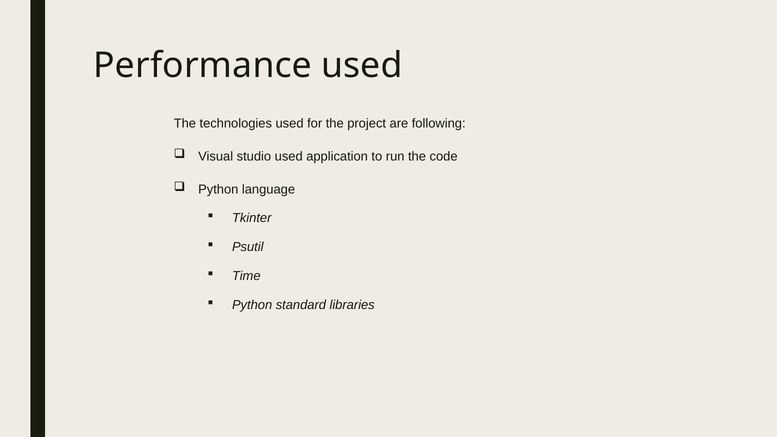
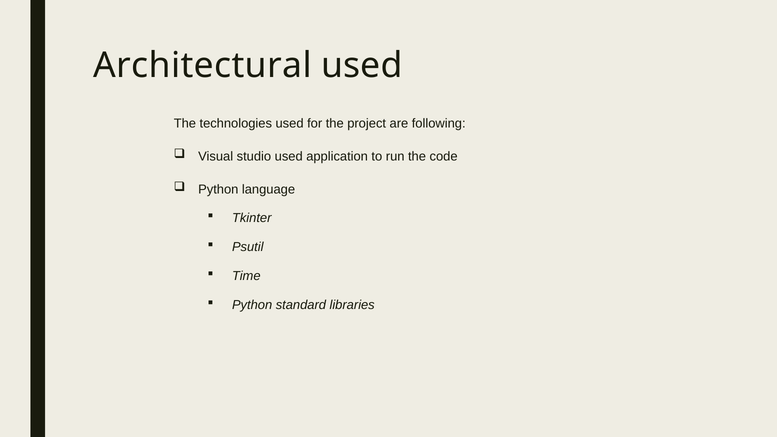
Performance: Performance -> Architectural
